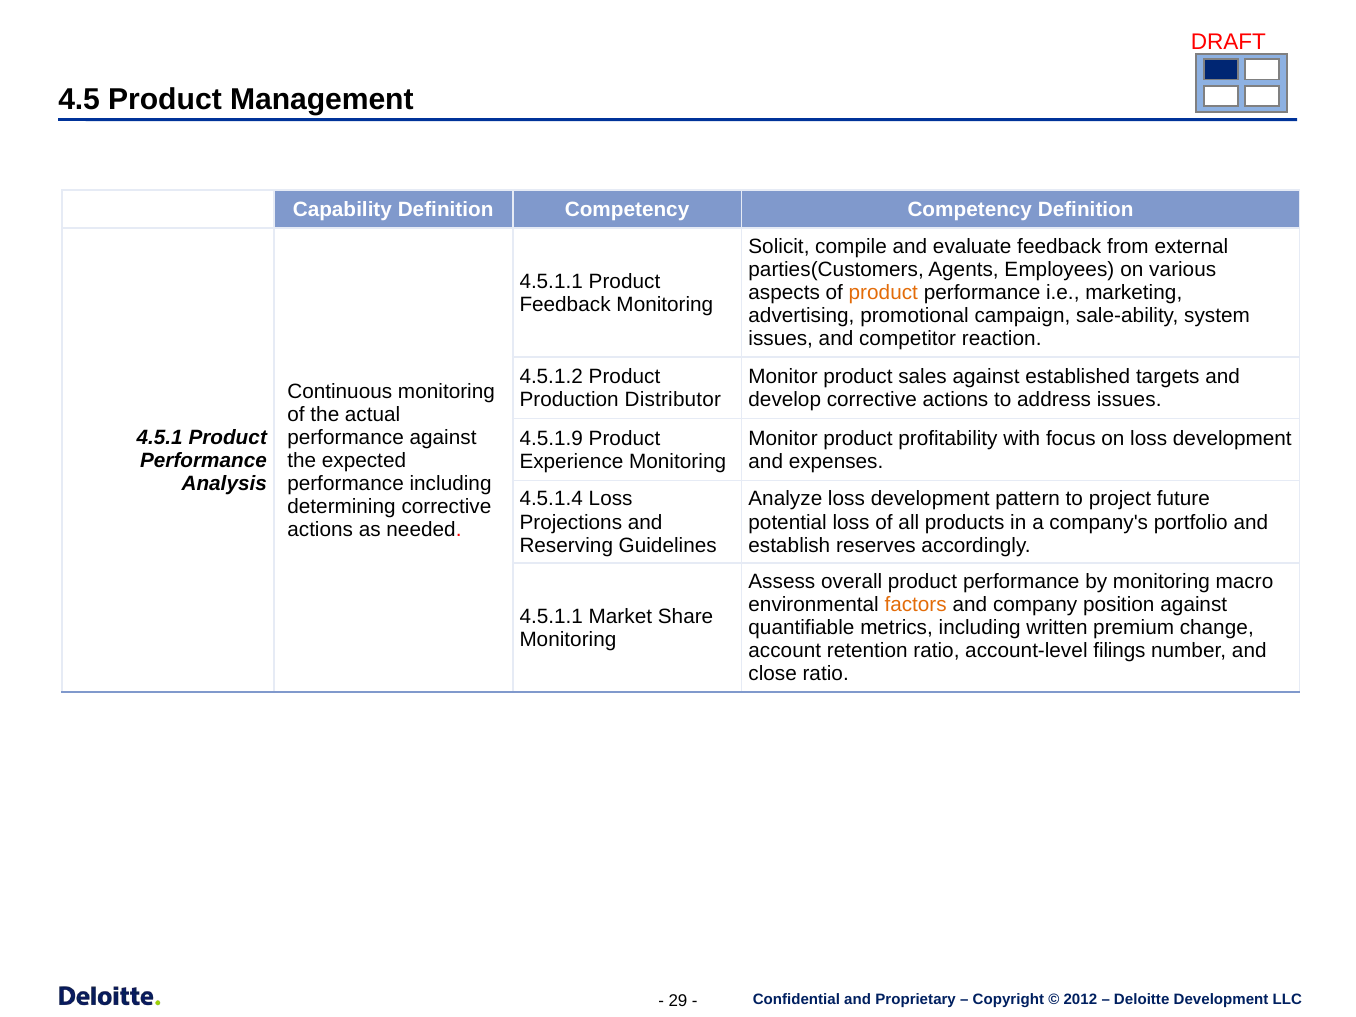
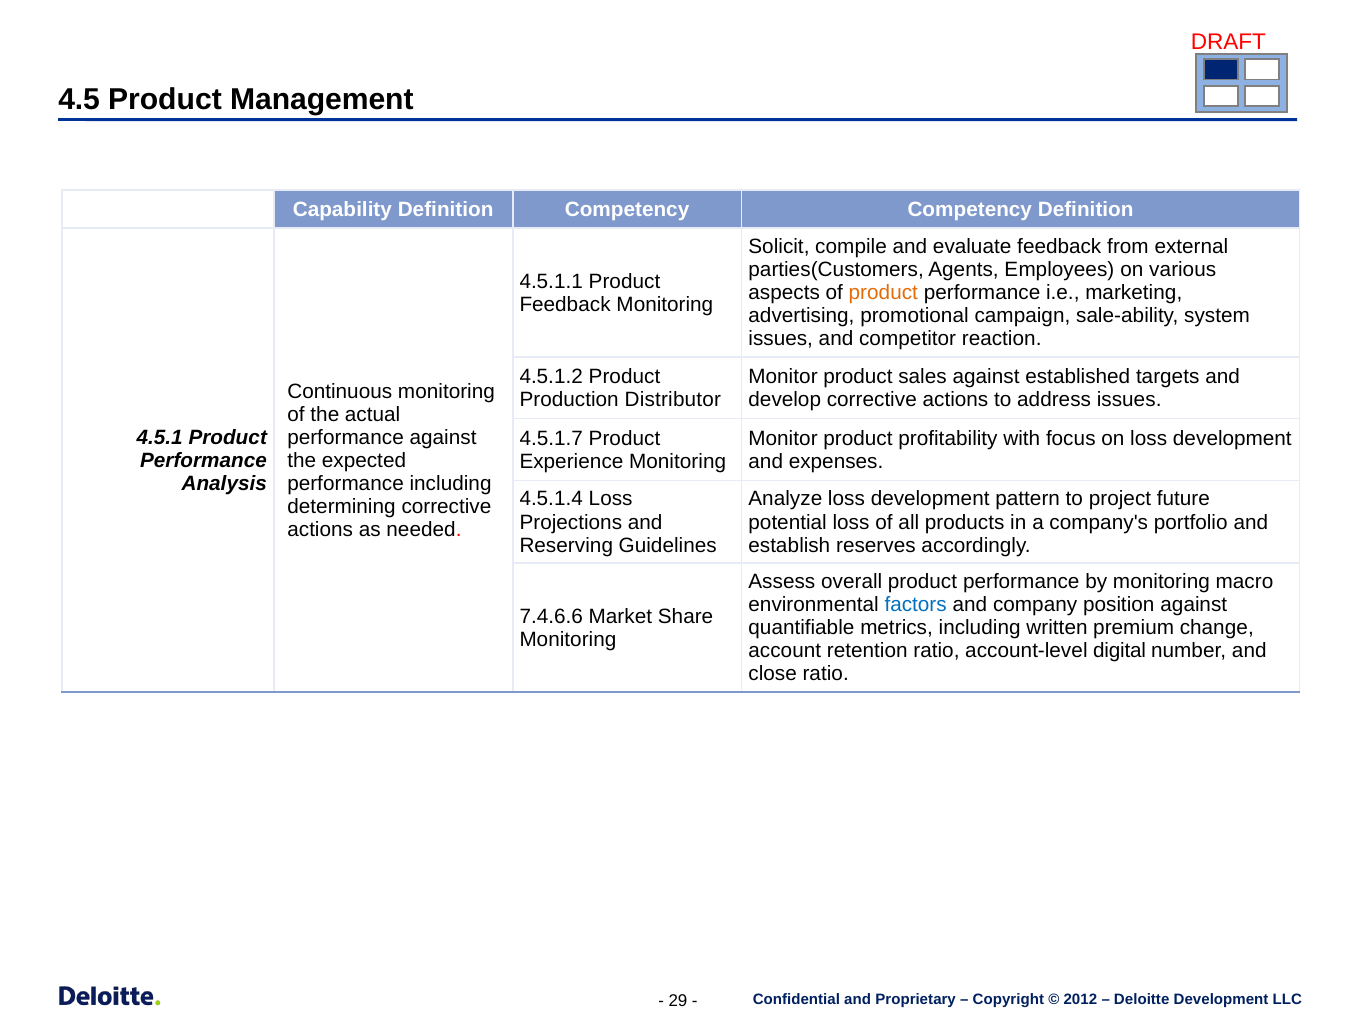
4.5.1.9: 4.5.1.9 -> 4.5.1.7
factors colour: orange -> blue
4.5.1.1 at (551, 616): 4.5.1.1 -> 7.4.6.6
filings: filings -> digital
